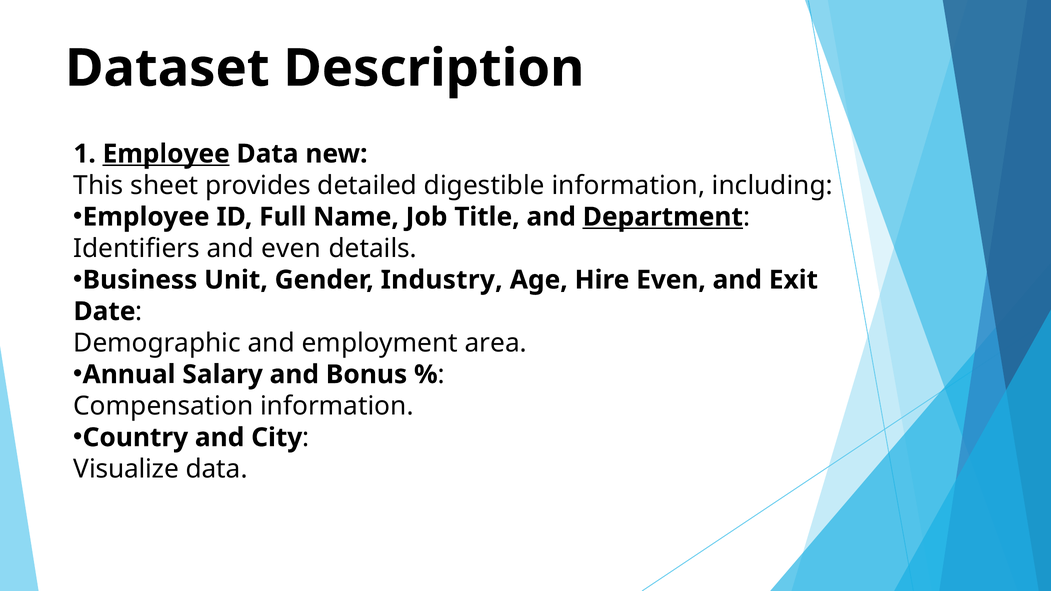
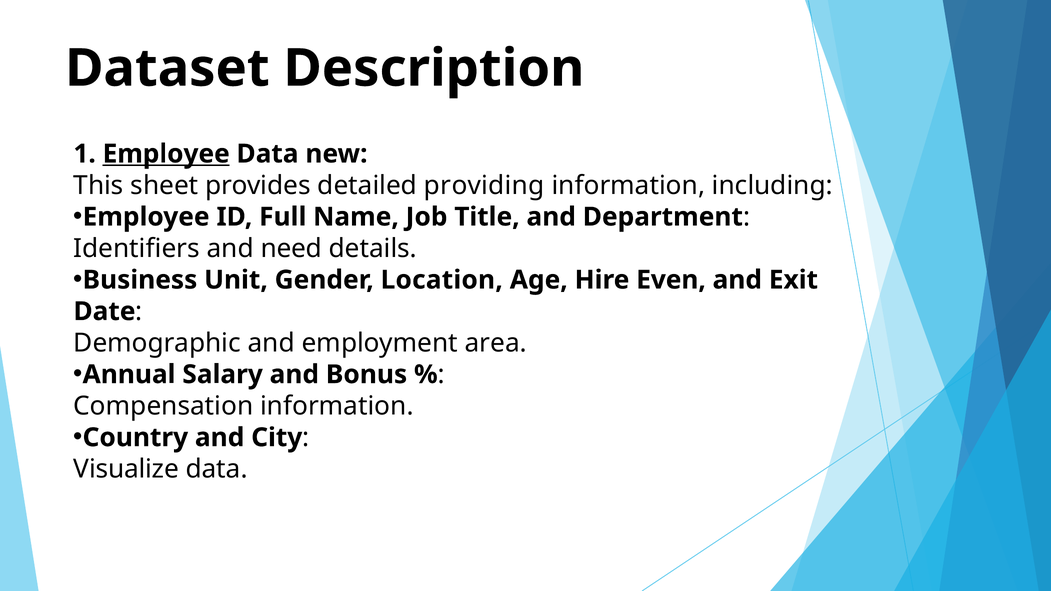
digestible: digestible -> providing
Department underline: present -> none
and even: even -> need
Industry: Industry -> Location
